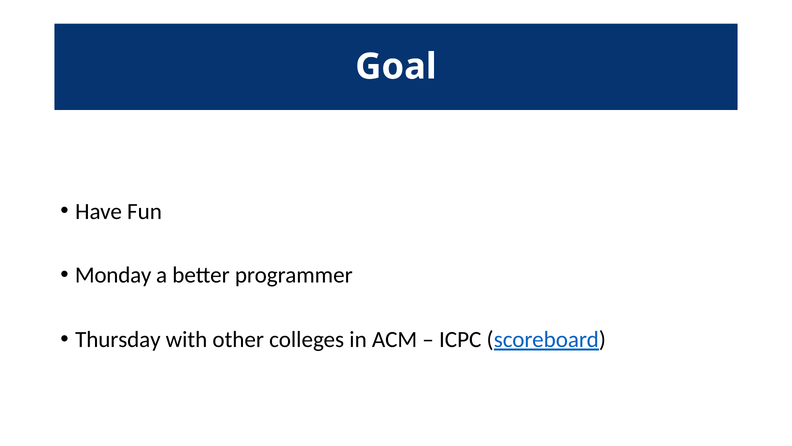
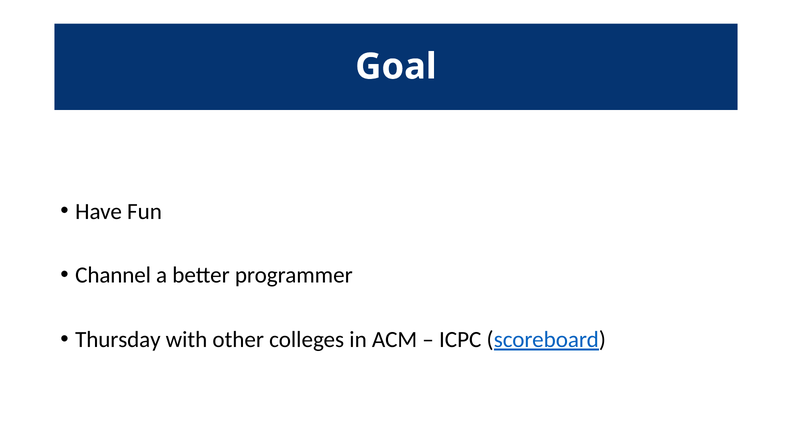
Monday: Monday -> Channel
